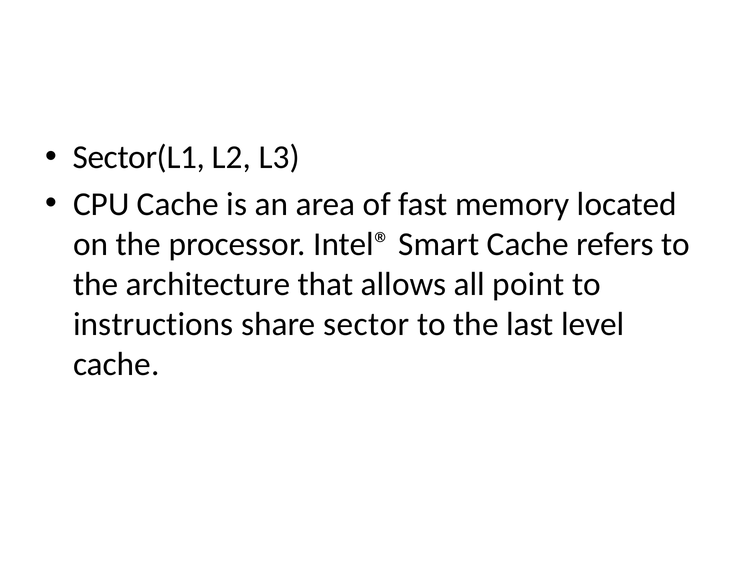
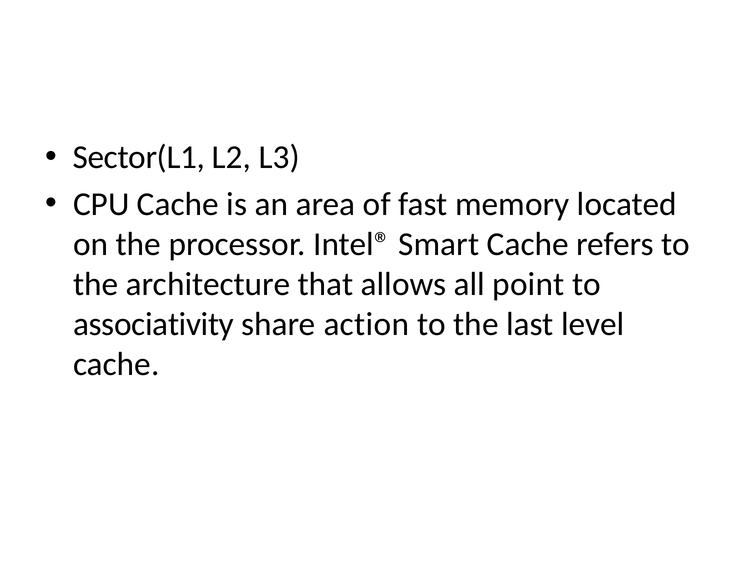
instructions: instructions -> associativity
sector: sector -> action
